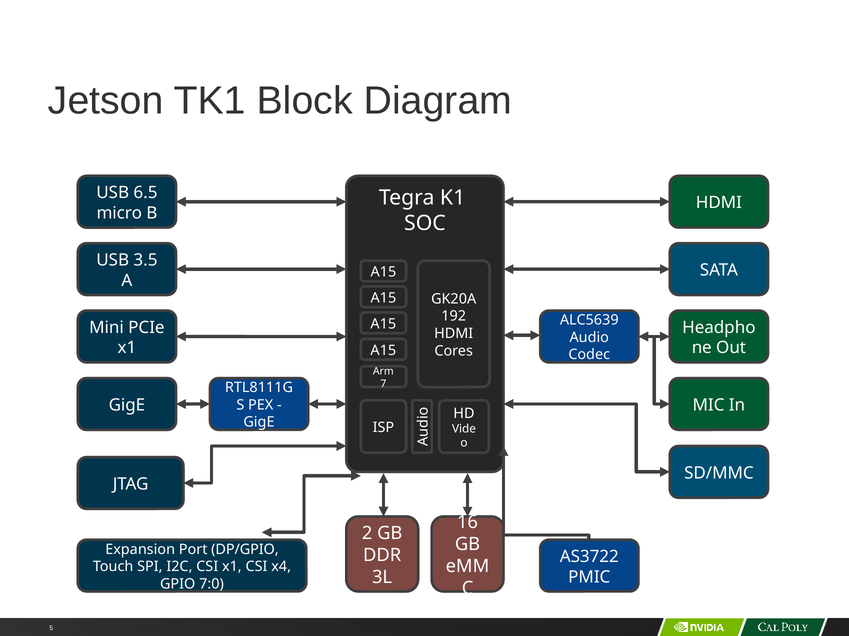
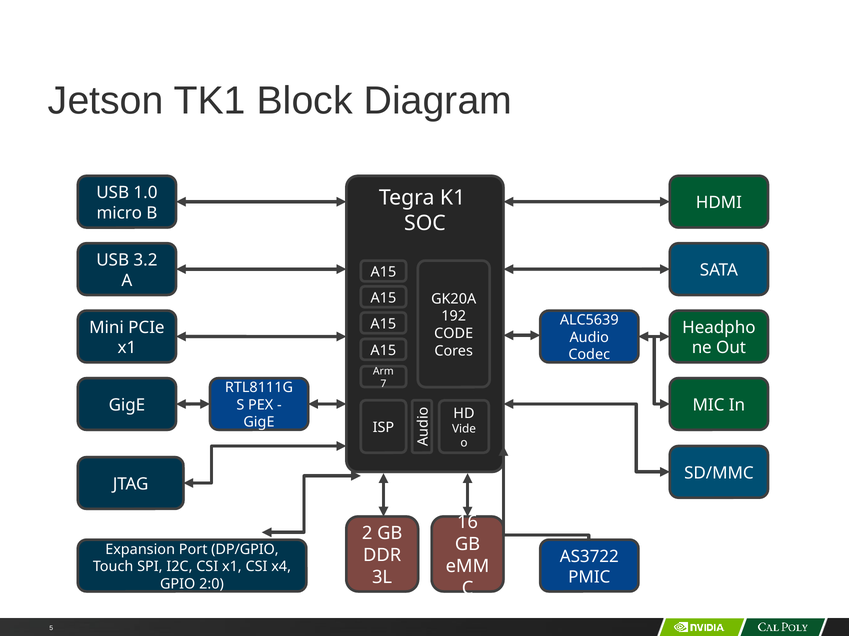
6.5: 6.5 -> 1.0
3.5: 3.5 -> 3.2
HDMI at (454, 334): HDMI -> CODE
7:0: 7:0 -> 2:0
